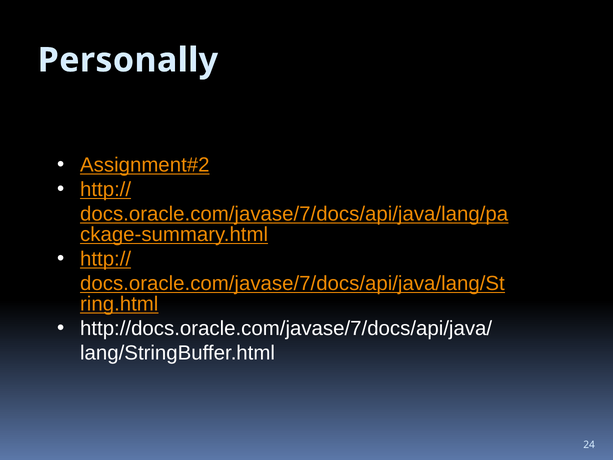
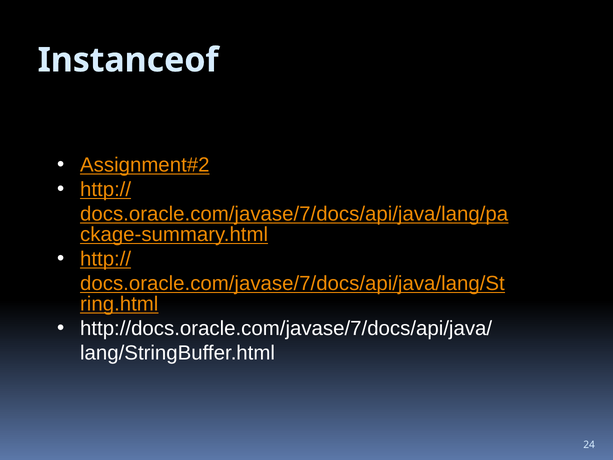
Personally: Personally -> Instanceof
